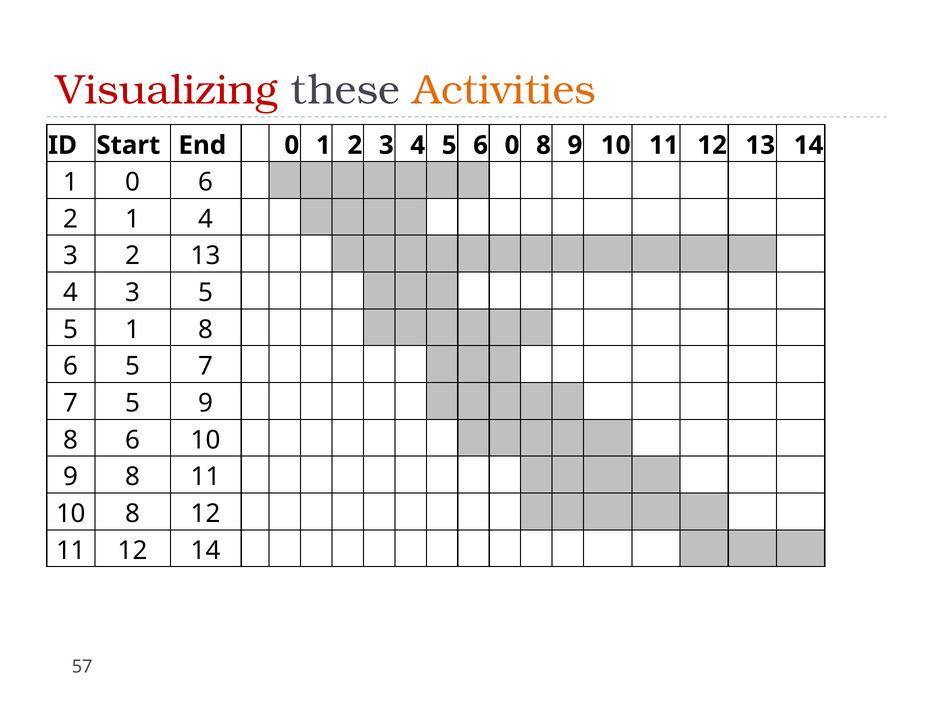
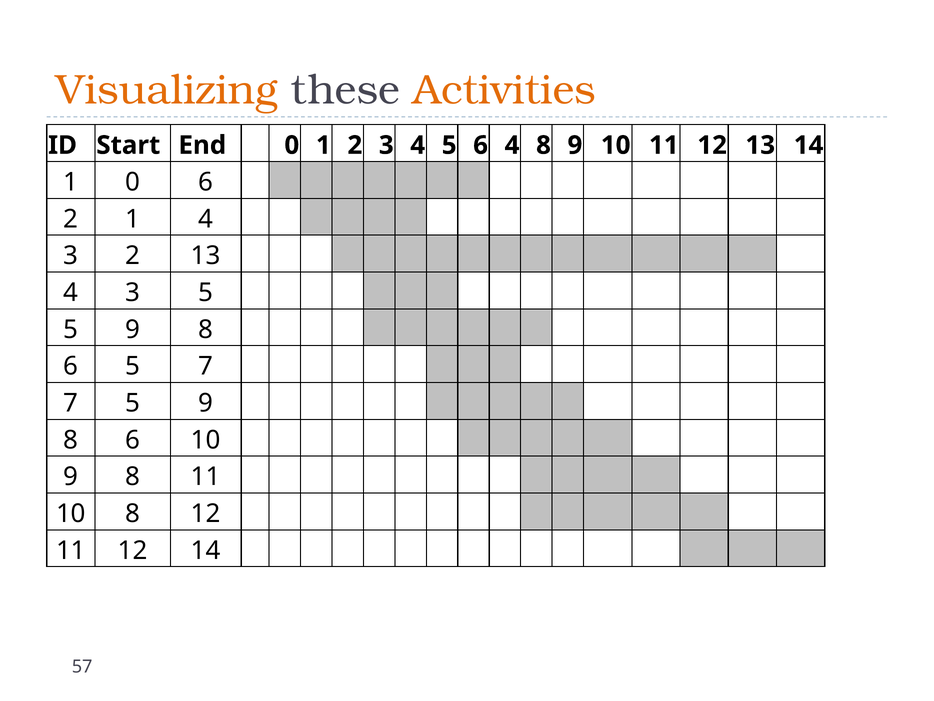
Visualizing colour: red -> orange
0 at (512, 145): 0 -> 4
1 at (133, 329): 1 -> 9
